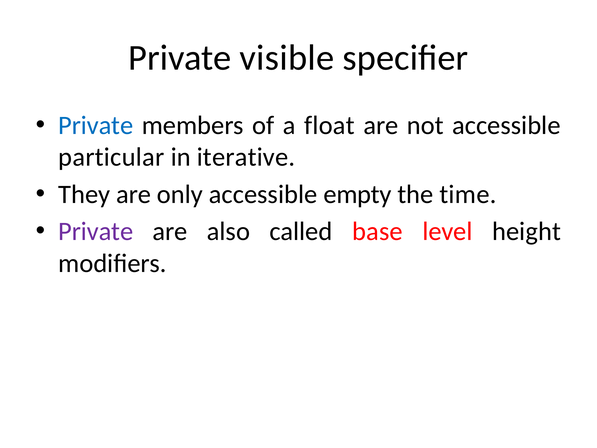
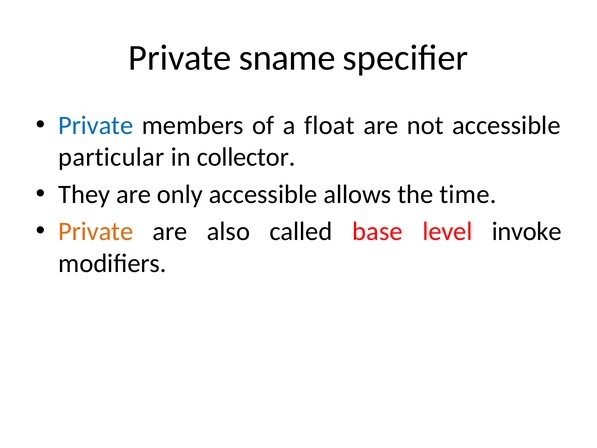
visible: visible -> sname
iterative: iterative -> collector
empty: empty -> allows
Private at (96, 231) colour: purple -> orange
height: height -> invoke
